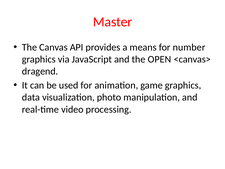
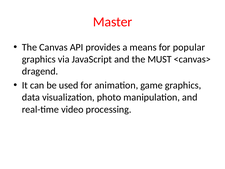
number: number -> popular
OPEN: OPEN -> MUST
